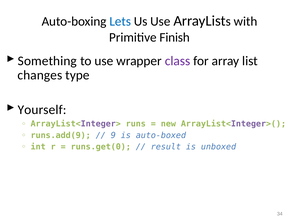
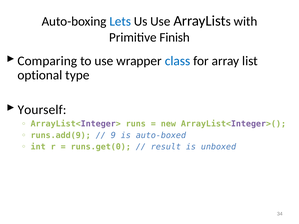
Something: Something -> Comparing
class colour: purple -> blue
changes: changes -> optional
